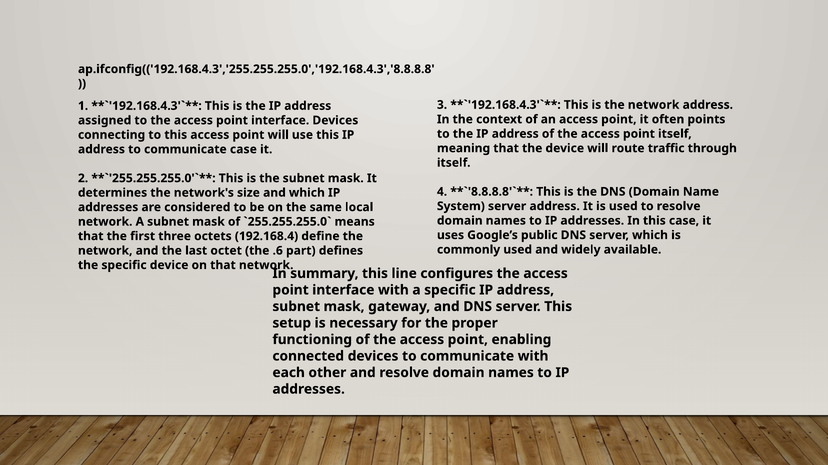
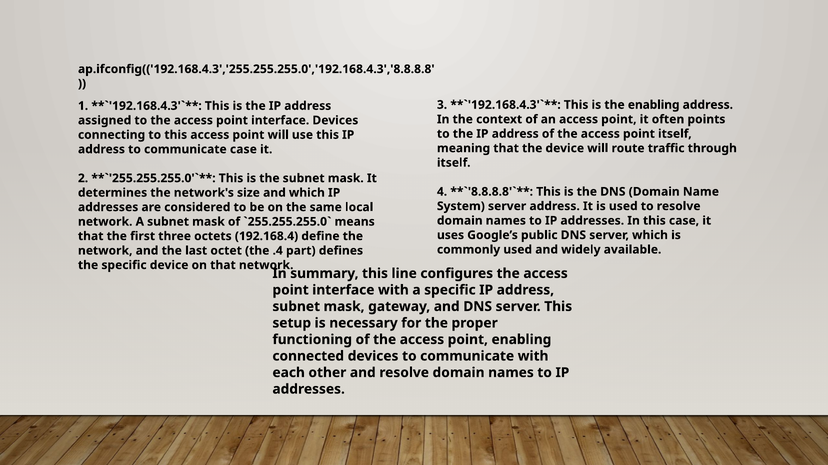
is the network: network -> enabling
.6: .6 -> .4
